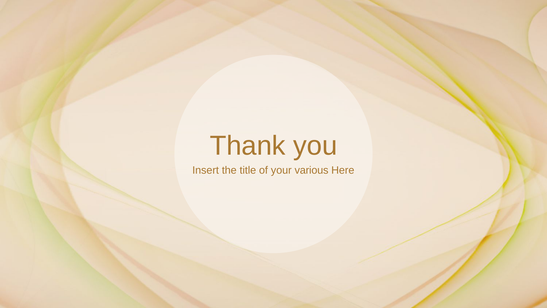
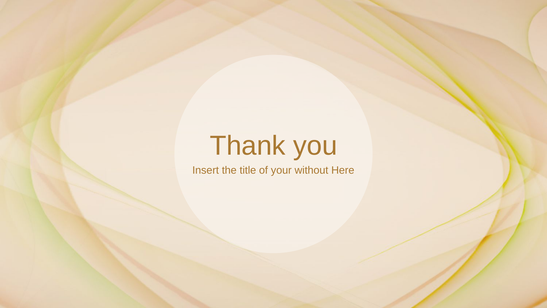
various: various -> without
